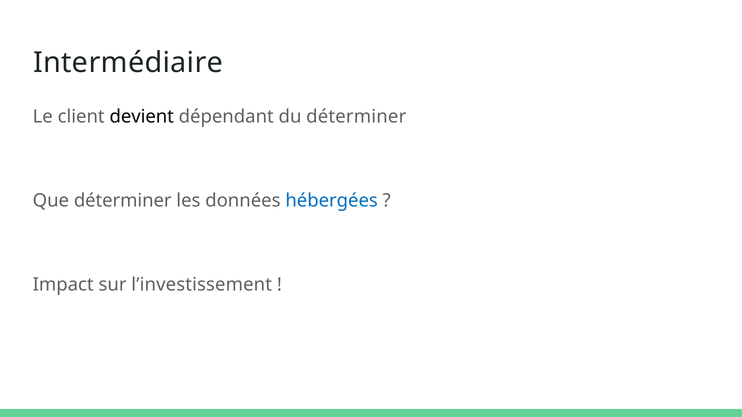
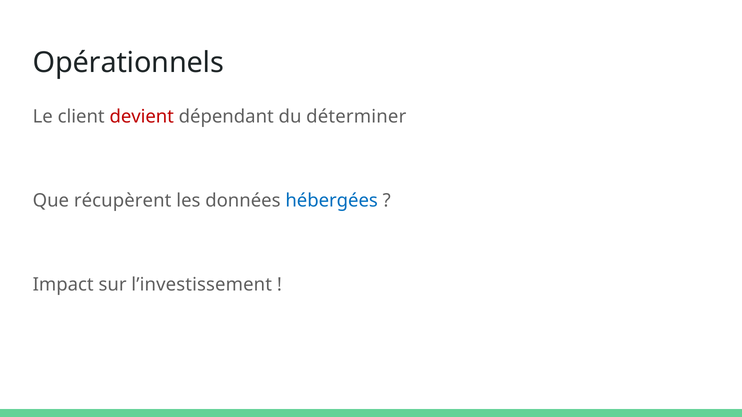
Intermédiaire: Intermédiaire -> Opérationnels
devient colour: black -> red
Que déterminer: déterminer -> récupèrent
